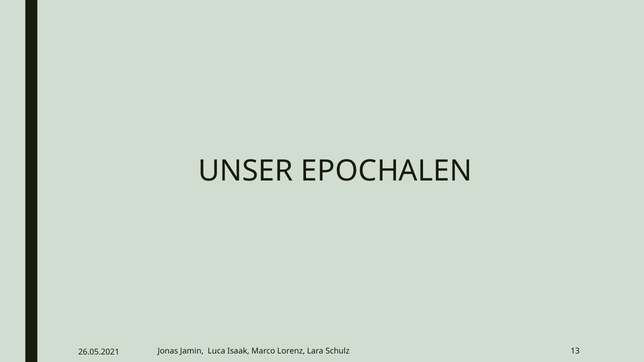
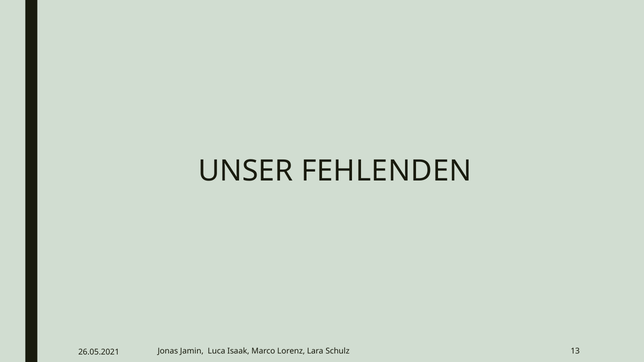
EPOCHALEN: EPOCHALEN -> FEHLENDEN
